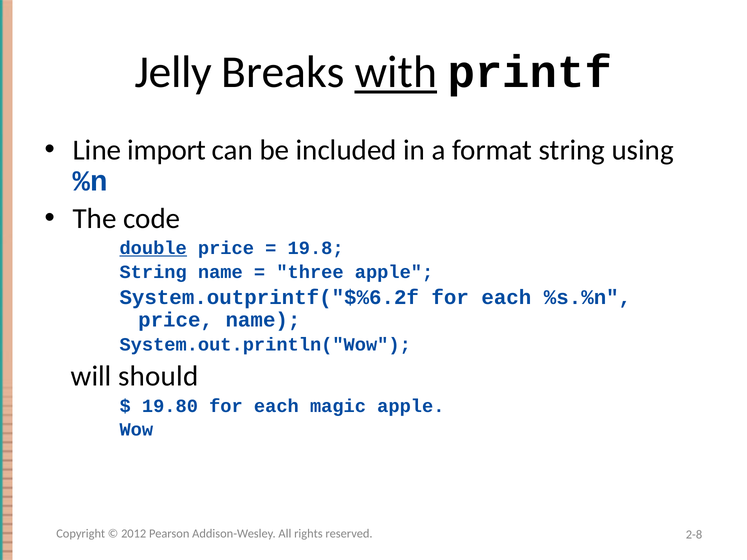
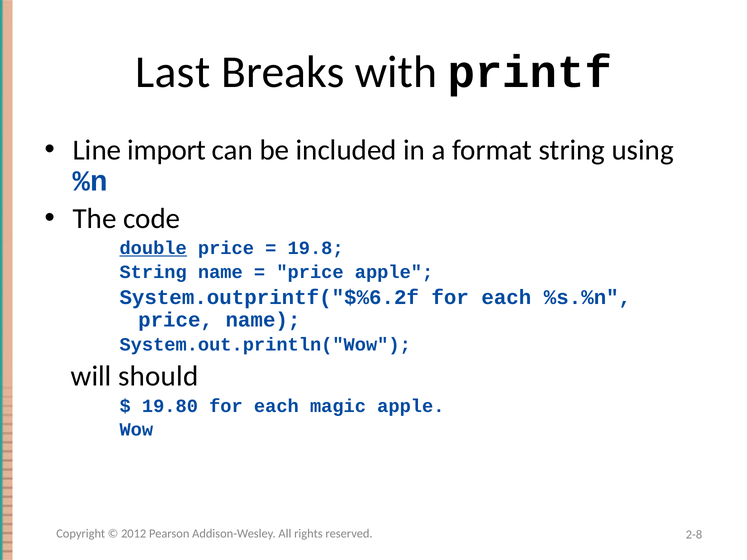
Jelly: Jelly -> Last
with underline: present -> none
three at (310, 272): three -> price
